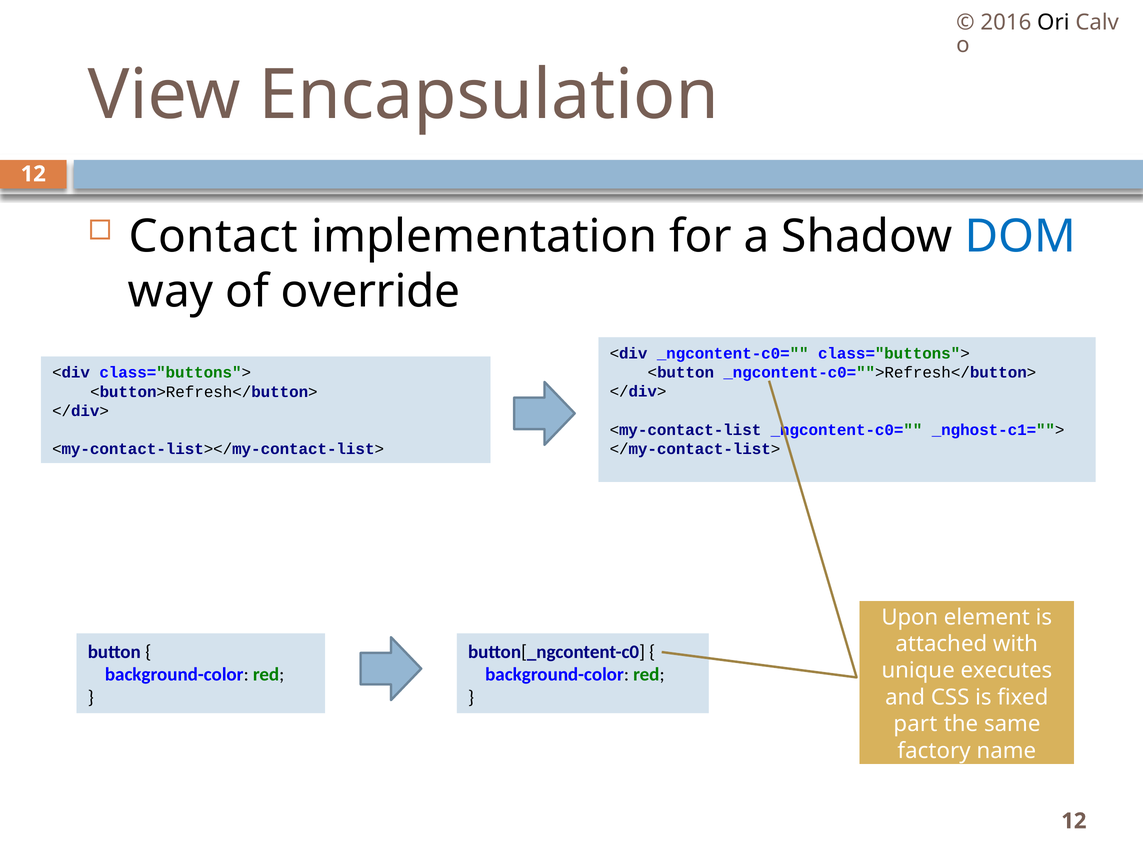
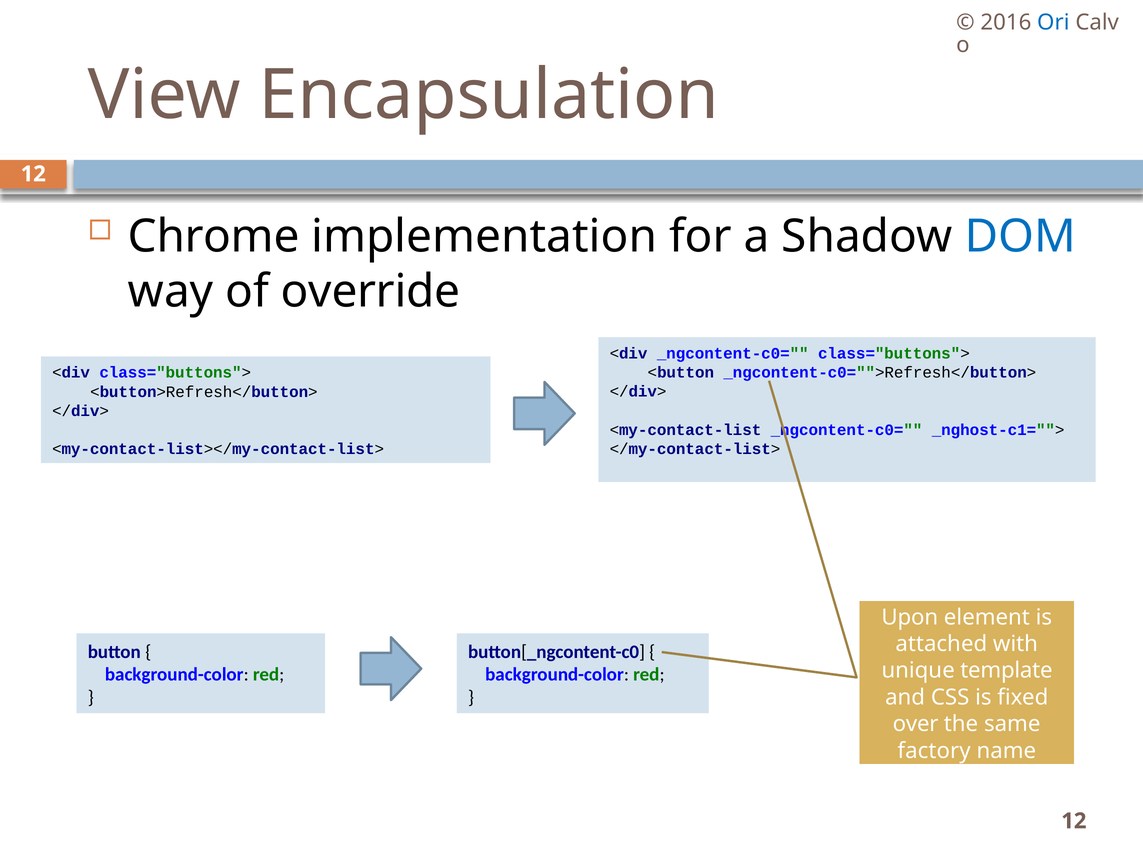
Ori colour: black -> blue
Contact: Contact -> Chrome
executes: executes -> template
part: part -> over
